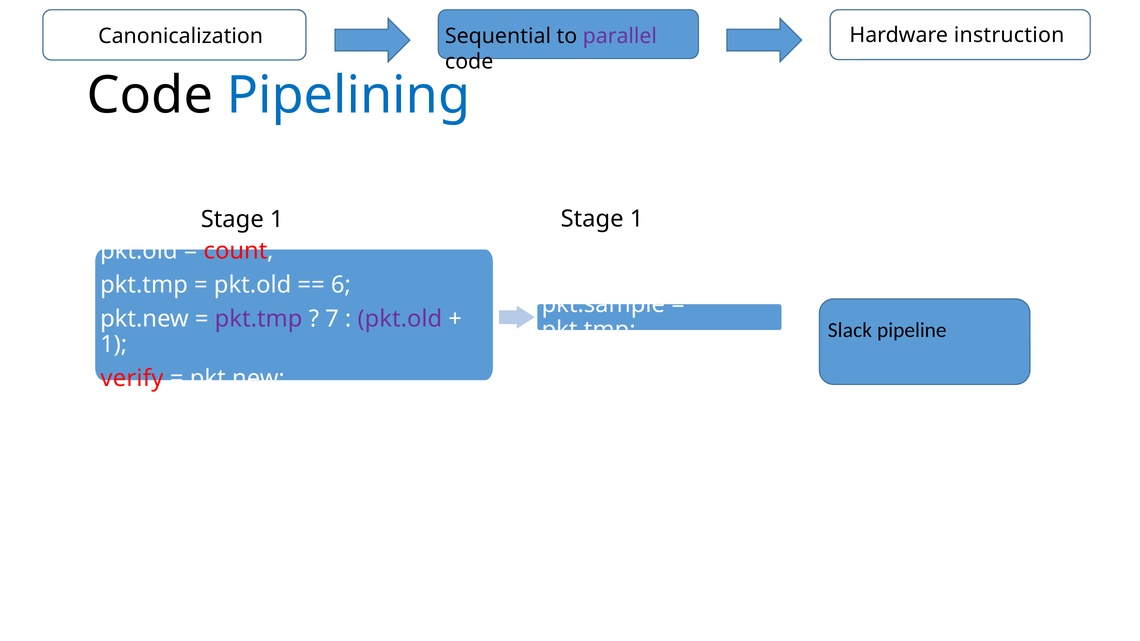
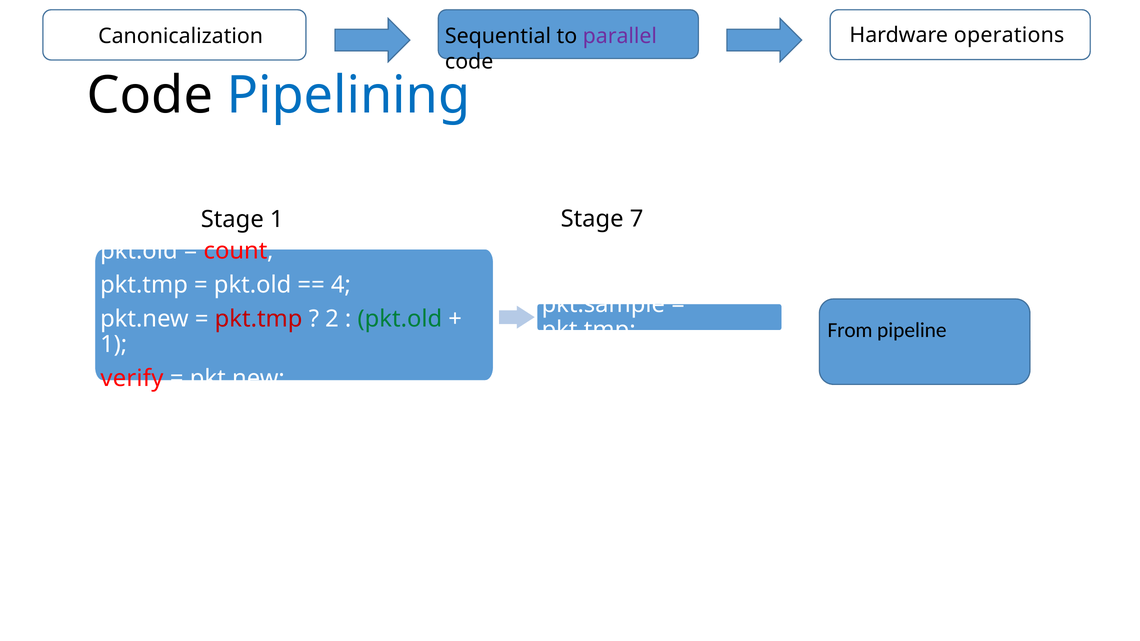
instruction: instruction -> operations
1 at (637, 219): 1 -> 7
6: 6 -> 4
pkt.tmp at (259, 319) colour: purple -> red
7: 7 -> 2
pkt.old at (400, 319) colour: purple -> green
Slack: Slack -> From
